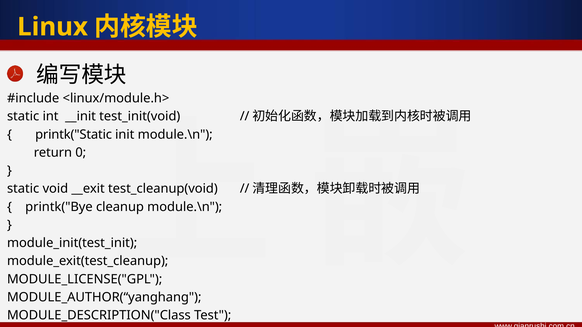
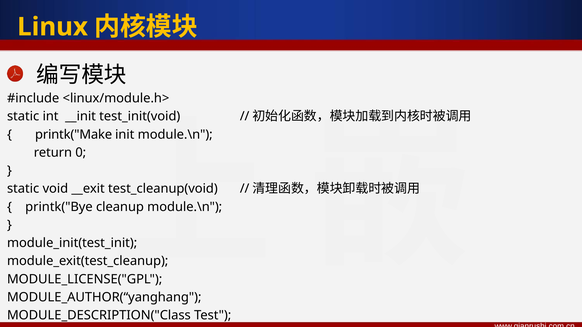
printk("Static: printk("Static -> printk("Make
